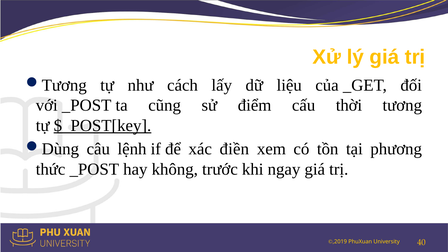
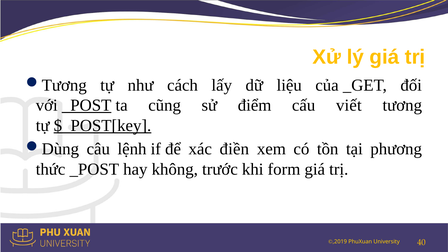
_POST at (87, 105) underline: none -> present
thời: thời -> viết
ngay: ngay -> form
